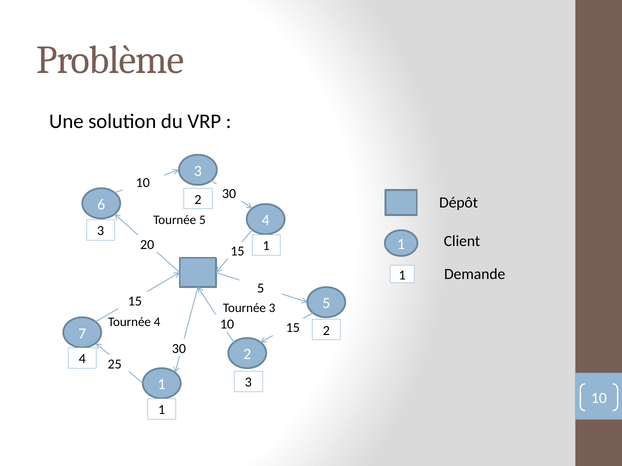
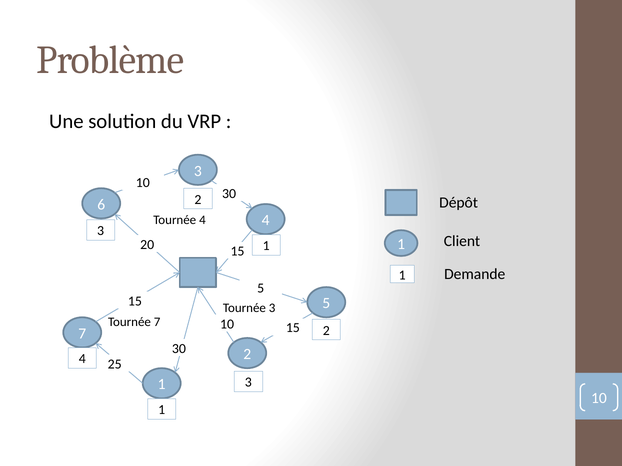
Tournée 5: 5 -> 4
Tournée 4: 4 -> 7
